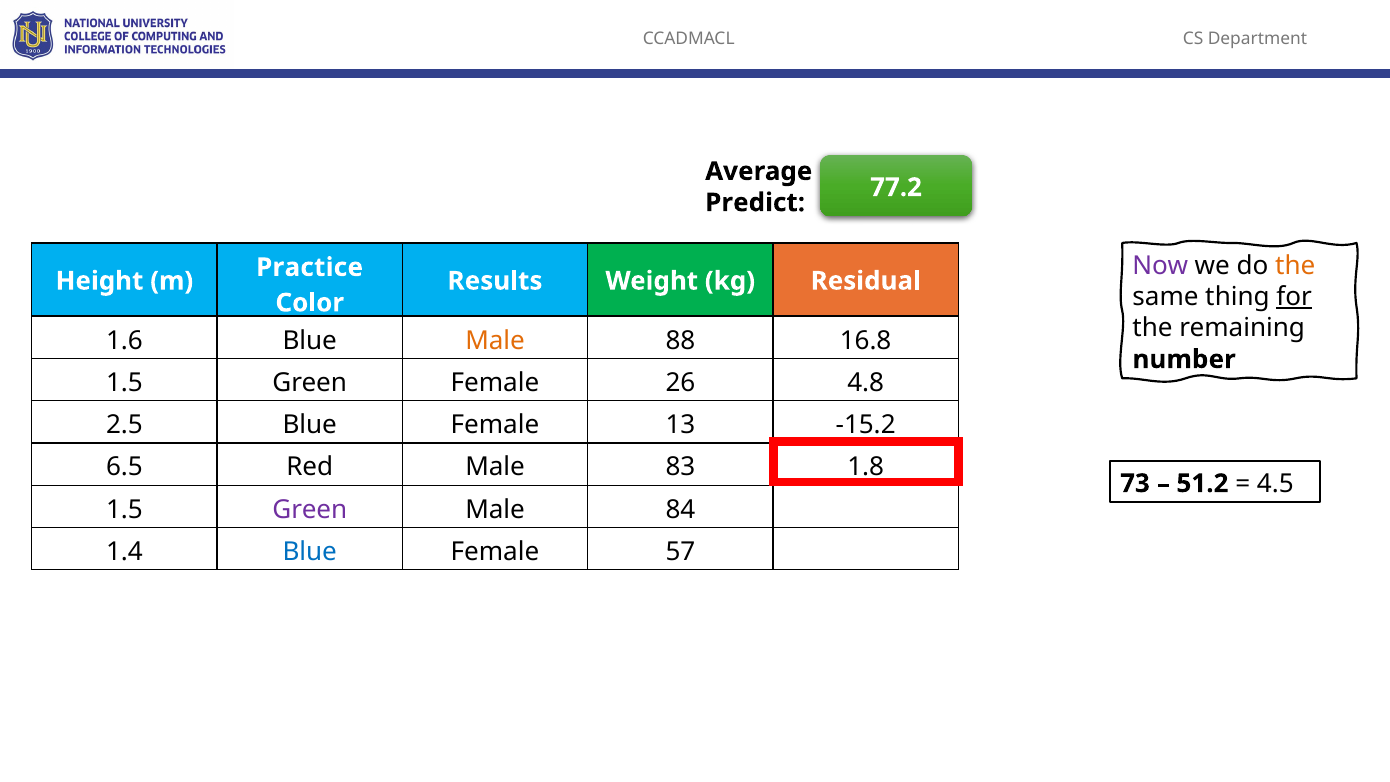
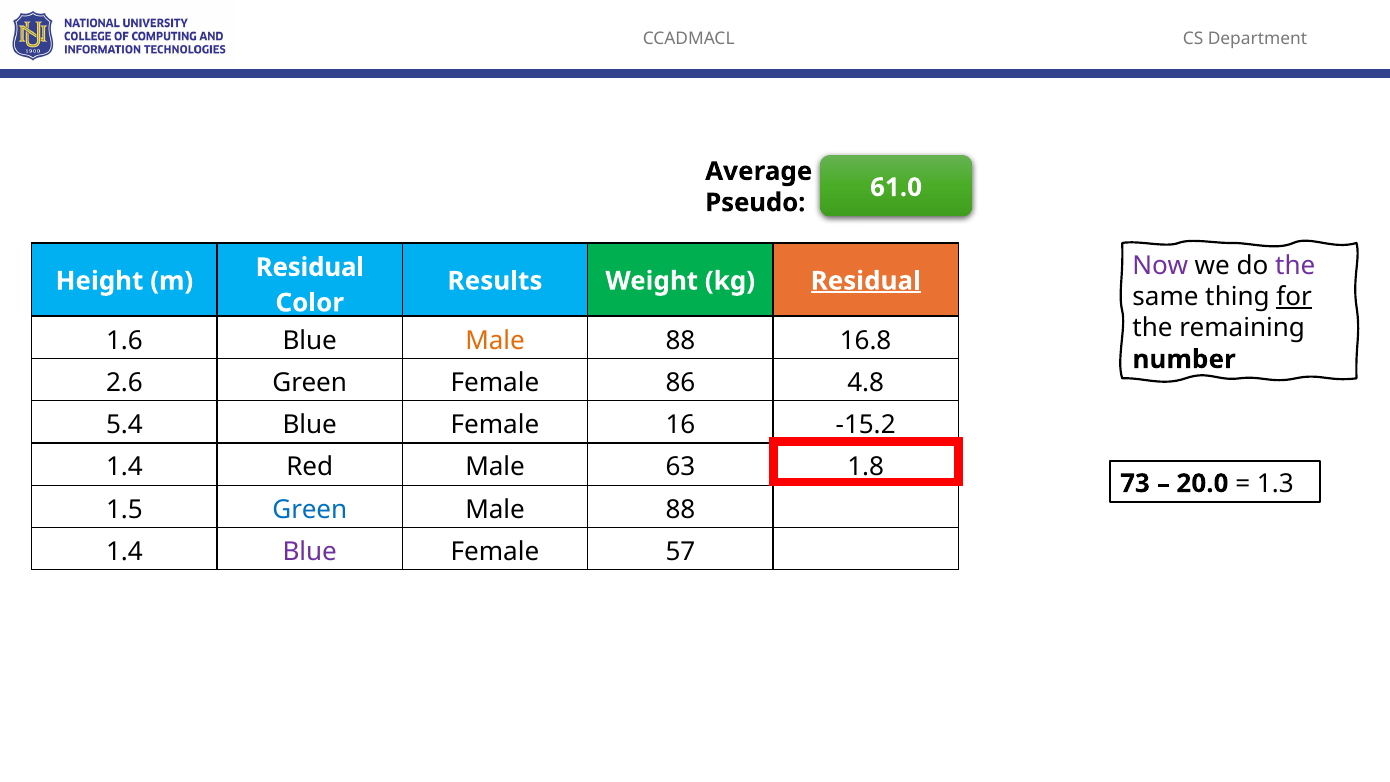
77.2: 77.2 -> 61.0
Predict: Predict -> Pseudo
the at (1295, 266) colour: orange -> purple
Practice at (310, 267): Practice -> Residual
Residual at (866, 281) underline: none -> present
1.5 at (124, 383): 1.5 -> 2.6
26: 26 -> 86
2.5: 2.5 -> 5.4
13: 13 -> 16
6.5 at (124, 467): 6.5 -> 1.4
83: 83 -> 63
51.2: 51.2 -> 20.0
4.5: 4.5 -> 1.3
Green at (310, 509) colour: purple -> blue
84 at (680, 509): 84 -> 88
Blue at (310, 552) colour: blue -> purple
